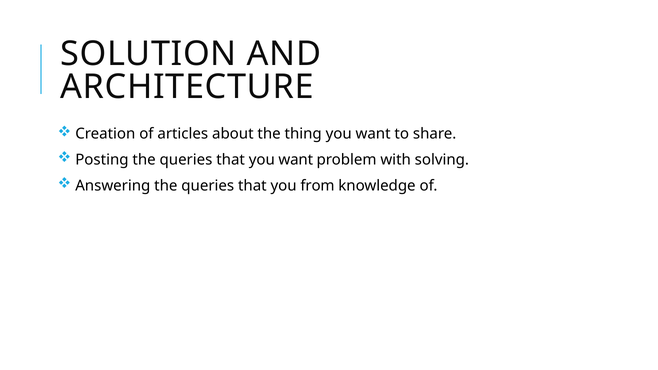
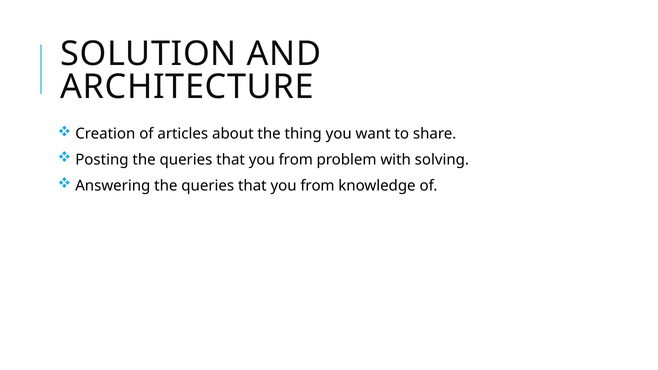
want at (296, 160): want -> from
